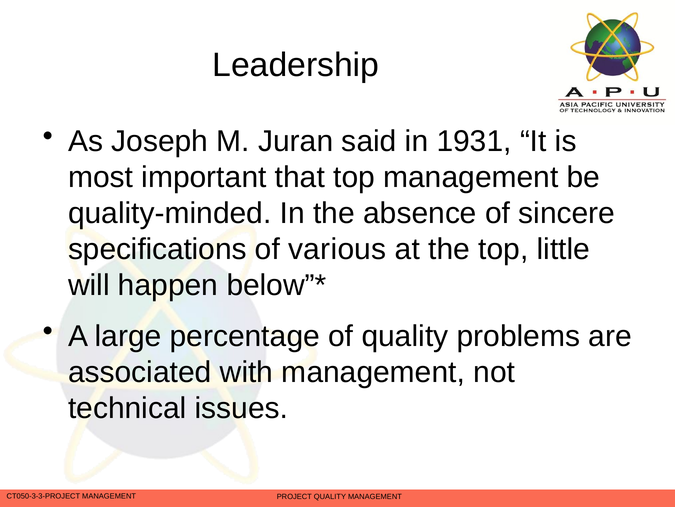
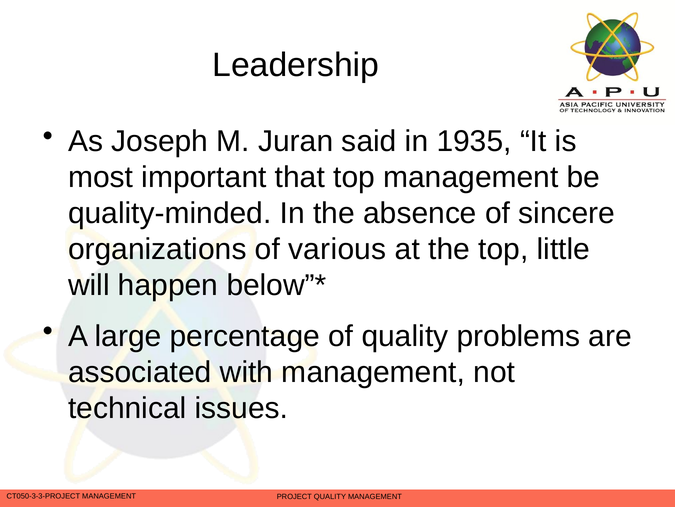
1931: 1931 -> 1935
specifications: specifications -> organizations
